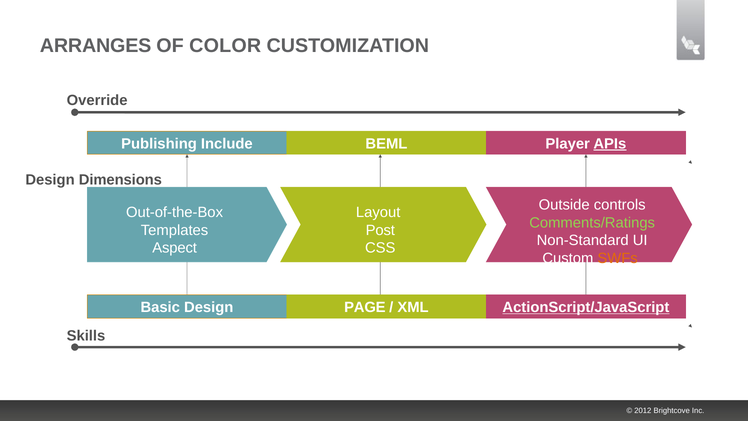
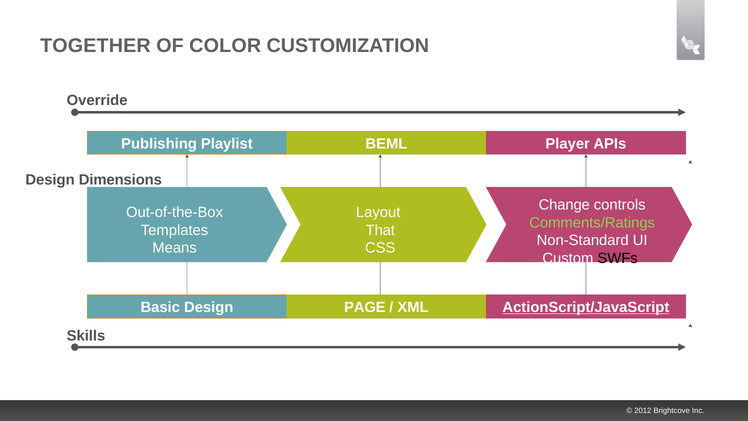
ARRANGES: ARRANGES -> TOGETHER
Include: Include -> Playlist
APIs underline: present -> none
Outside: Outside -> Change
Post: Post -> That
Aspect: Aspect -> Means
SWFs colour: orange -> black
